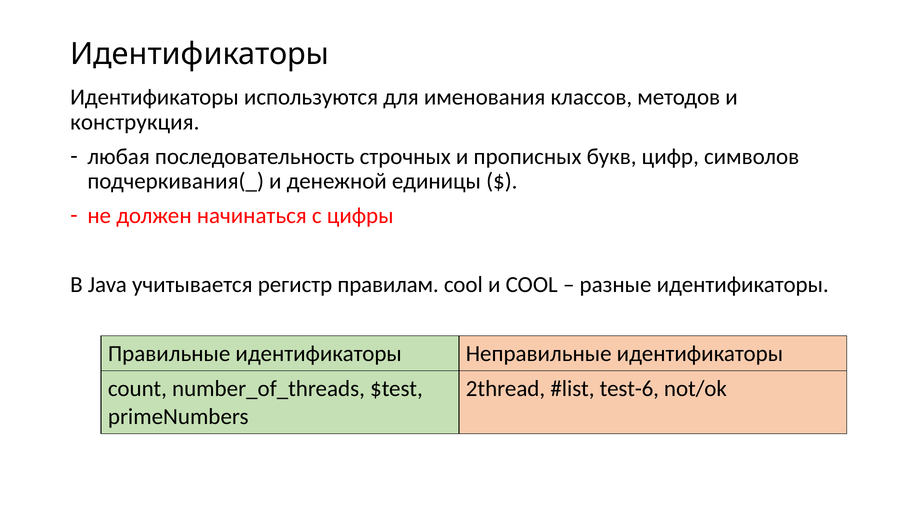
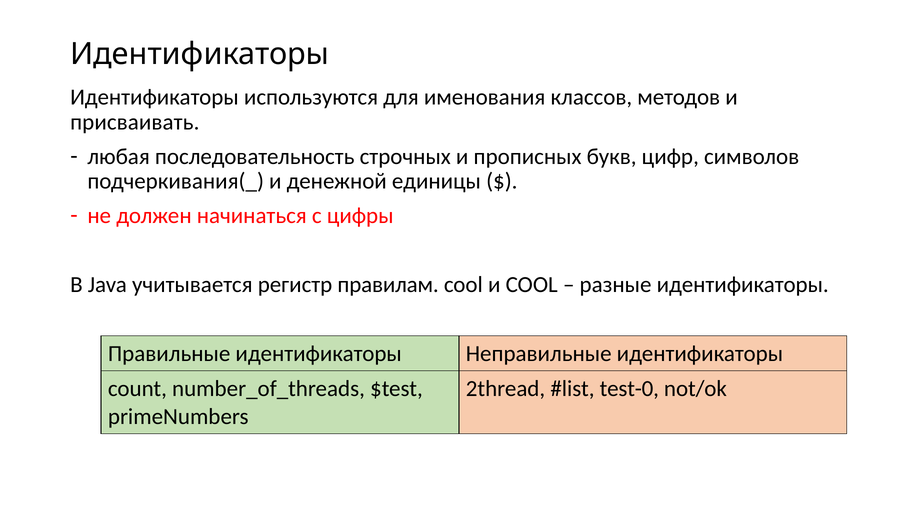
конструкция: конструкция -> присваивать
test-6: test-6 -> test-0
